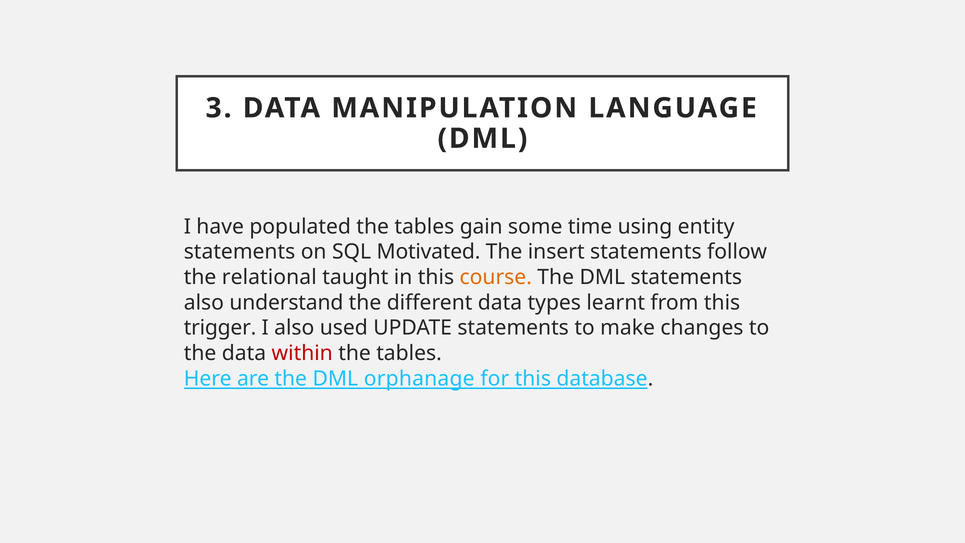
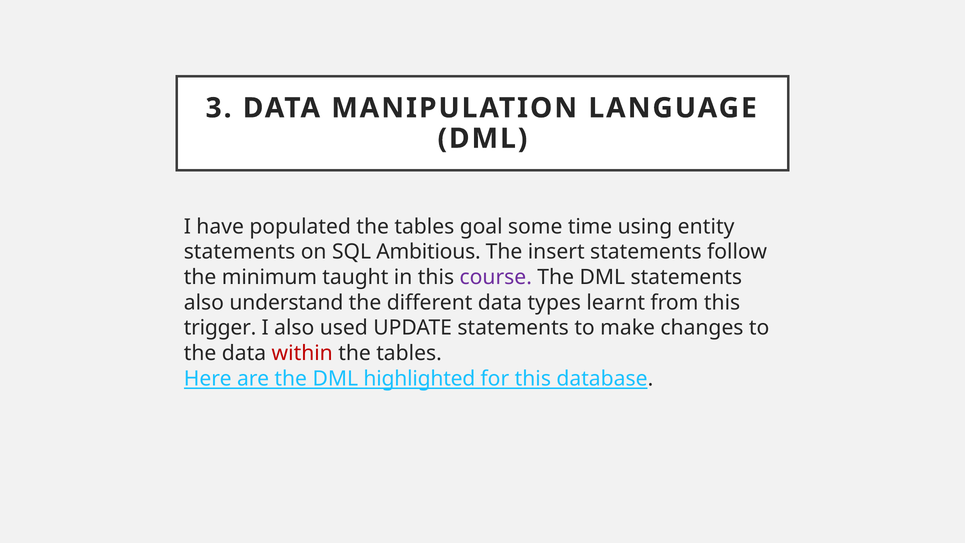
gain: gain -> goal
Motivated: Motivated -> Ambitious
relational: relational -> minimum
course colour: orange -> purple
orphanage: orphanage -> highlighted
